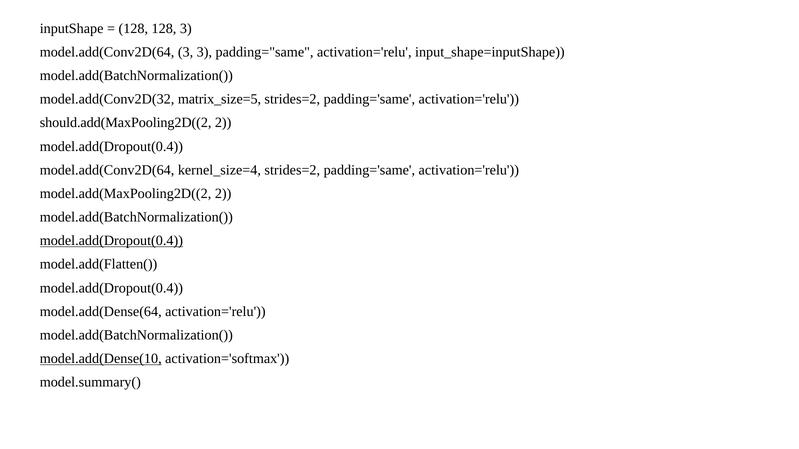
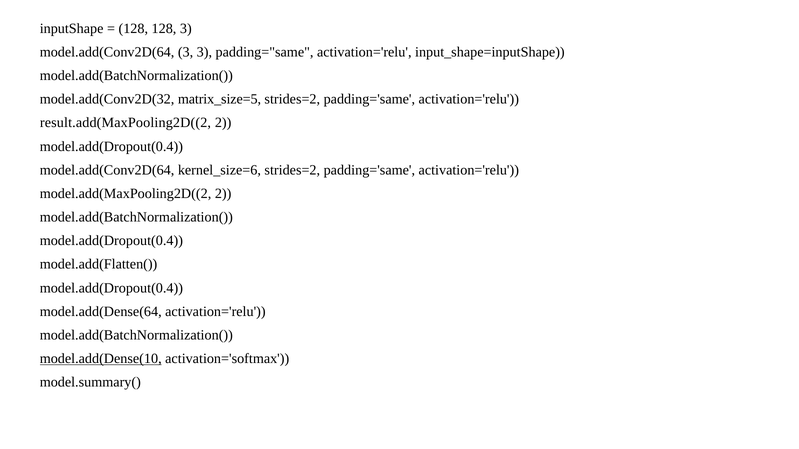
should.add(MaxPooling2D((2: should.add(MaxPooling2D((2 -> result.add(MaxPooling2D((2
kernel_size=4: kernel_size=4 -> kernel_size=6
model.add(Dropout(0.4 at (111, 241) underline: present -> none
